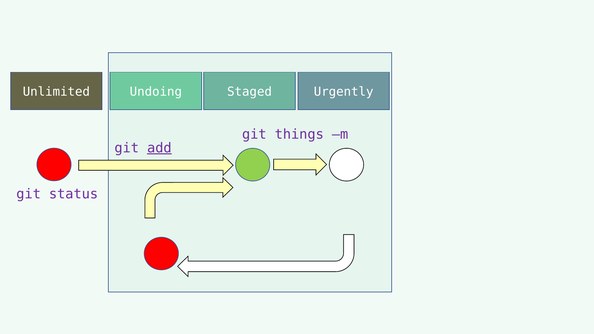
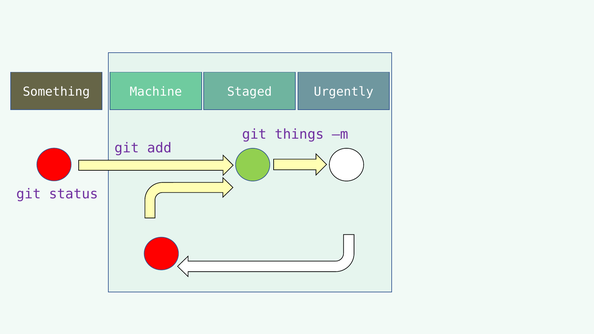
Unlimited: Unlimited -> Something
Undoing: Undoing -> Machine
add underline: present -> none
